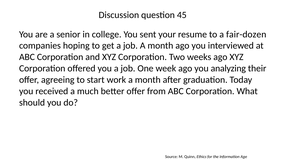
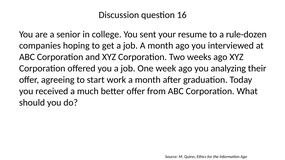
45: 45 -> 16
fair-dozen: fair-dozen -> rule-dozen
